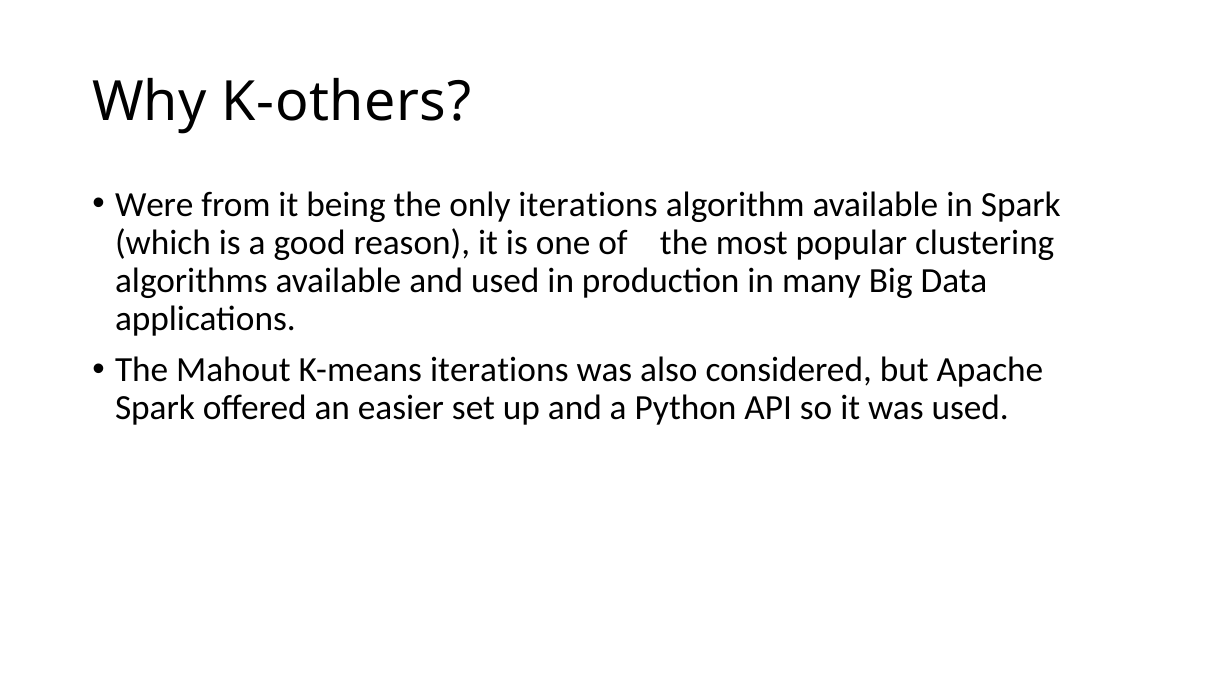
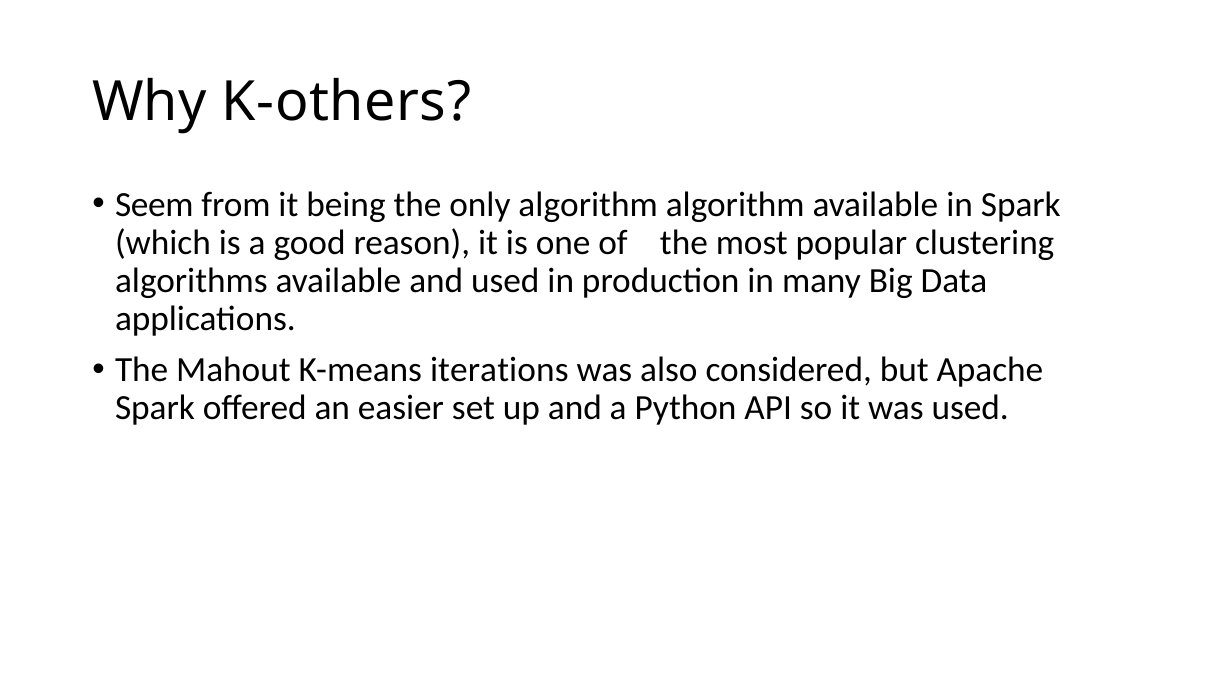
Were: Were -> Seem
only iterations: iterations -> algorithm
